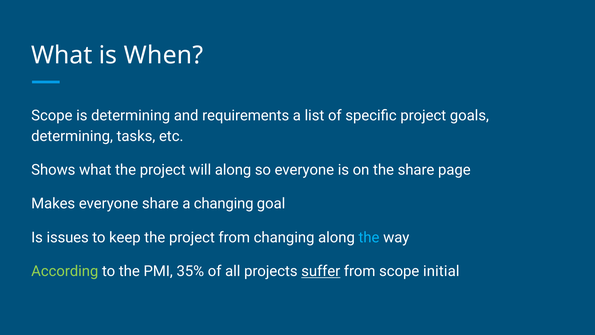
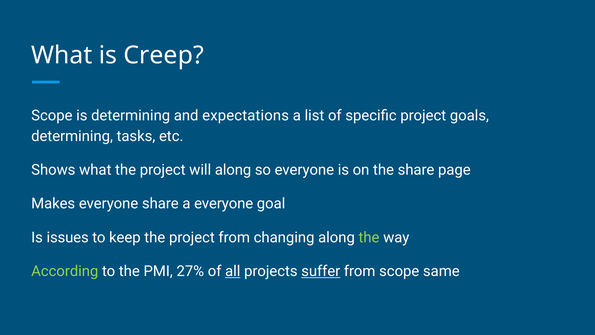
When: When -> Creep
requirements: requirements -> expectations
a changing: changing -> everyone
the at (369, 237) colour: light blue -> light green
35%: 35% -> 27%
all underline: none -> present
initial: initial -> same
